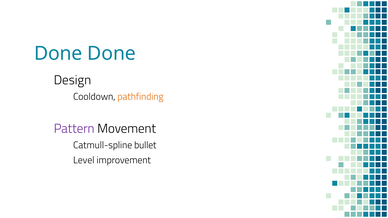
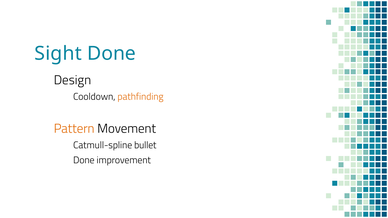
Done at (58, 54): Done -> Sight
Pattern colour: purple -> orange
Level at (84, 160): Level -> Done
